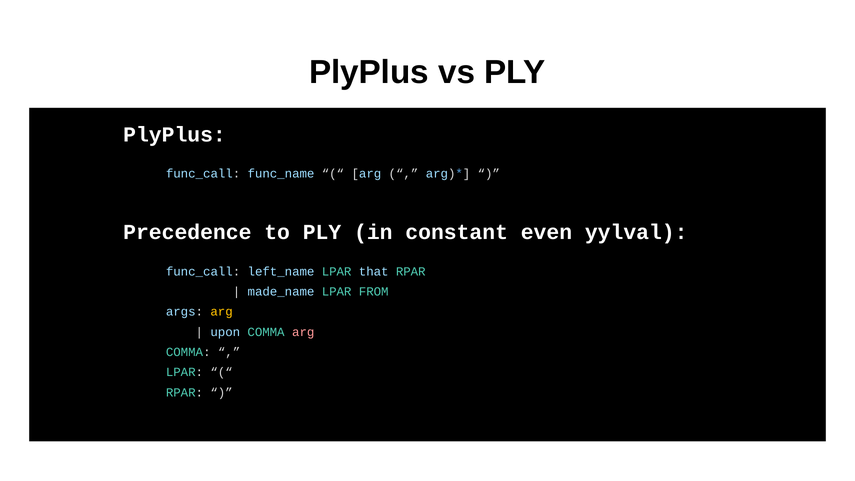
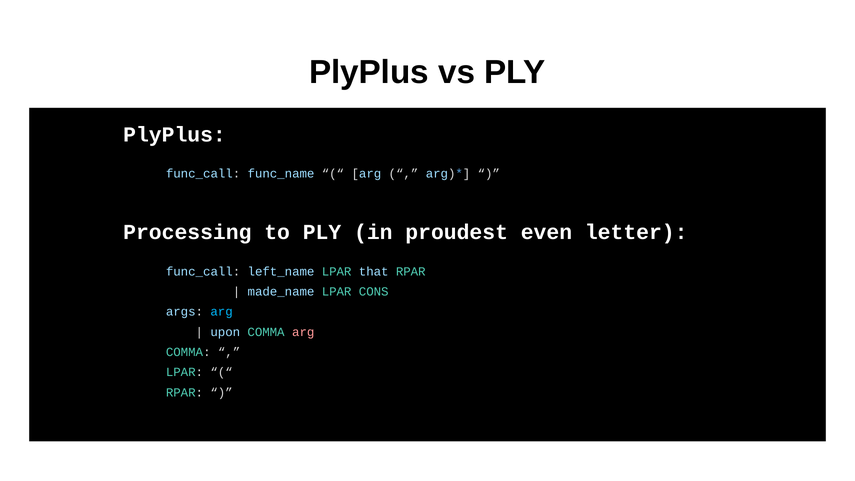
Precedence: Precedence -> Processing
constant: constant -> proudest
yylval: yylval -> letter
FROM: FROM -> CONS
arg at (222, 312) colour: yellow -> light blue
